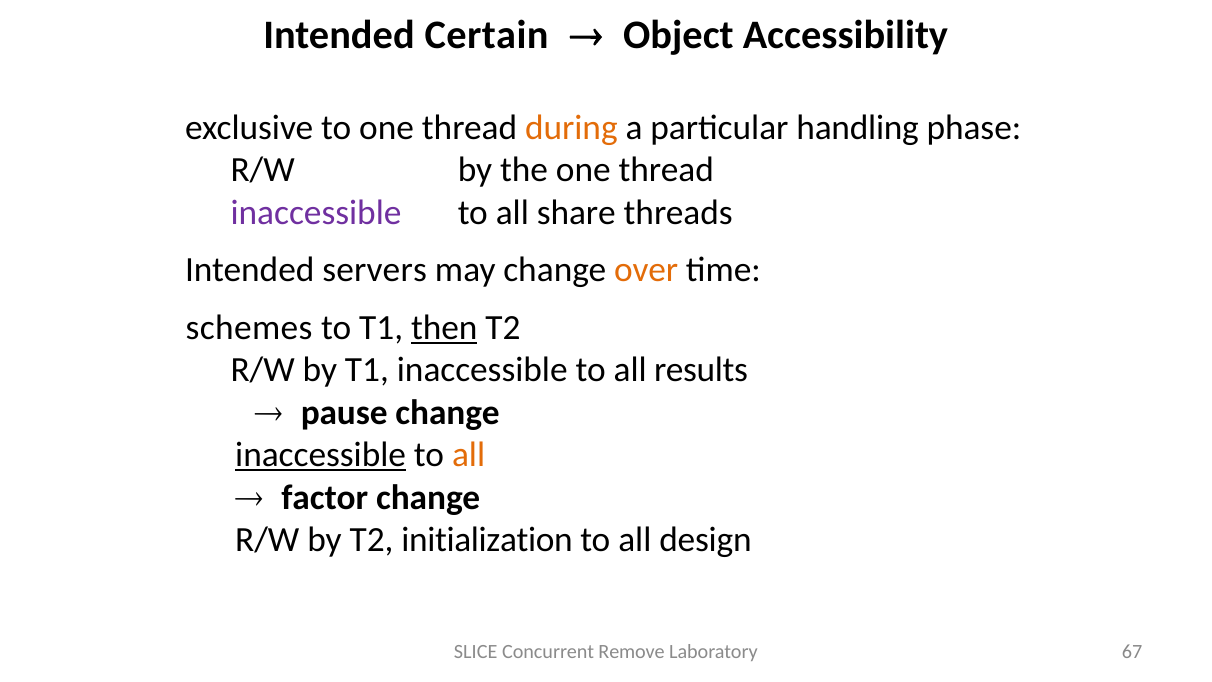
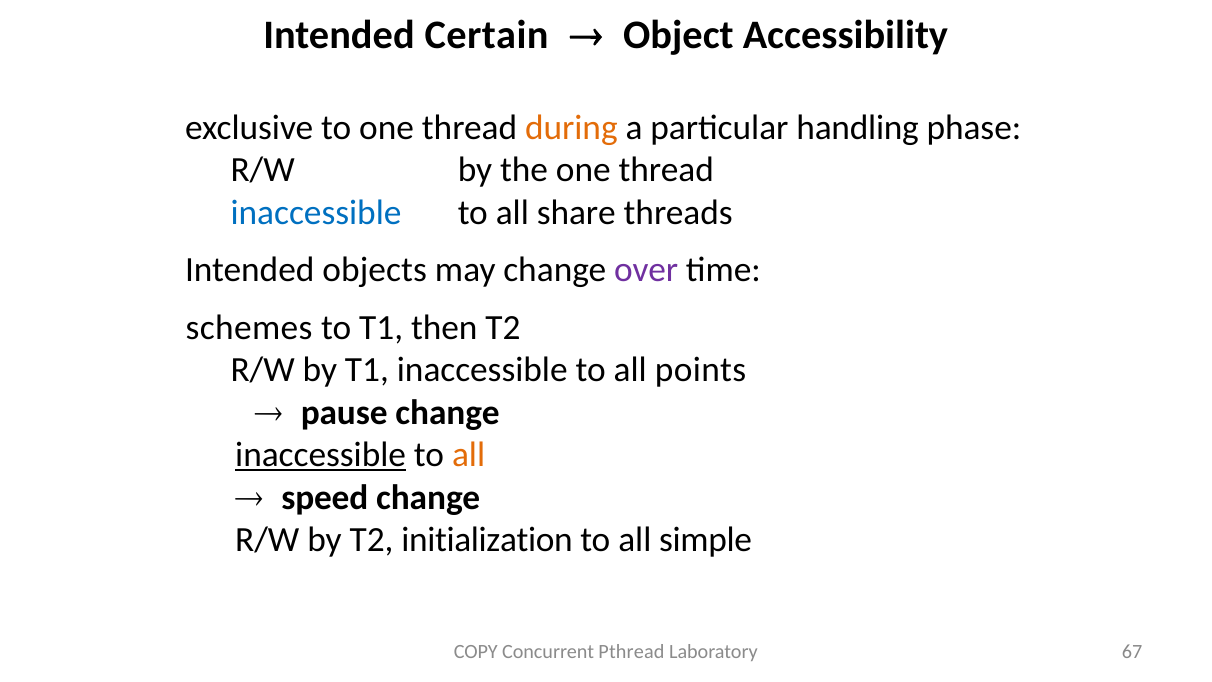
inaccessible at (316, 213) colour: purple -> blue
servers: servers -> objects
over colour: orange -> purple
then underline: present -> none
results: results -> points
factor: factor -> speed
design: design -> simple
SLICE: SLICE -> COPY
Remove: Remove -> Pthread
